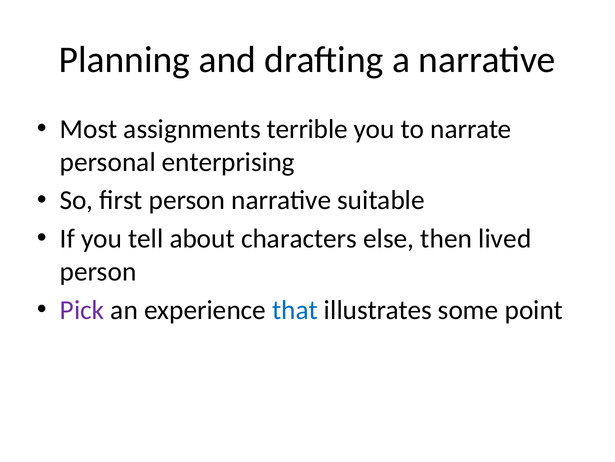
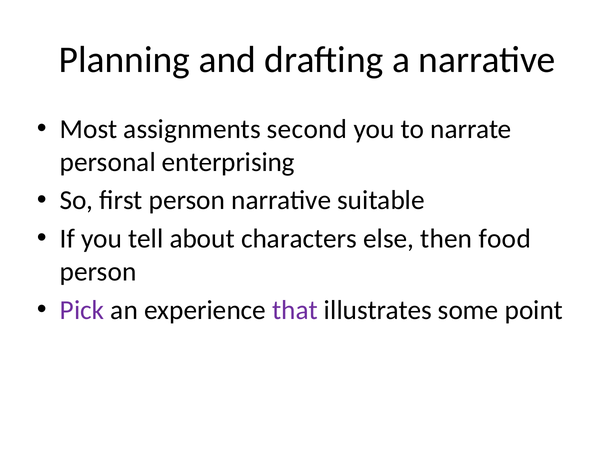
terrible: terrible -> second
lived: lived -> food
that colour: blue -> purple
